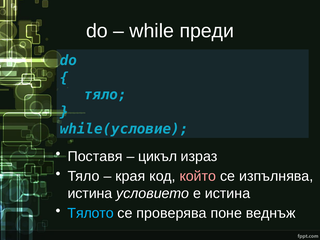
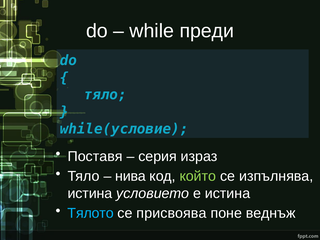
цикъл: цикъл -> серия
края: края -> нива
който colour: pink -> light green
проверява: проверява -> присвоява
